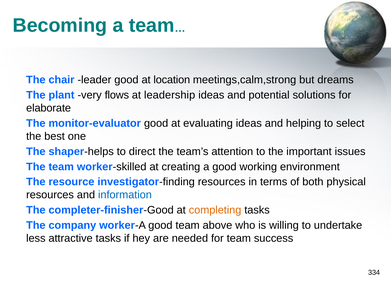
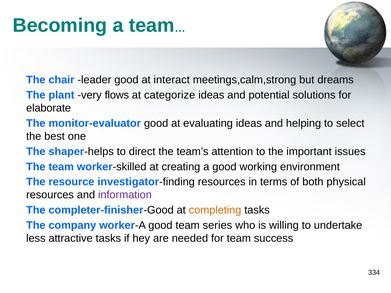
location: location -> interact
leadership: leadership -> categorize
information colour: blue -> purple
above: above -> series
